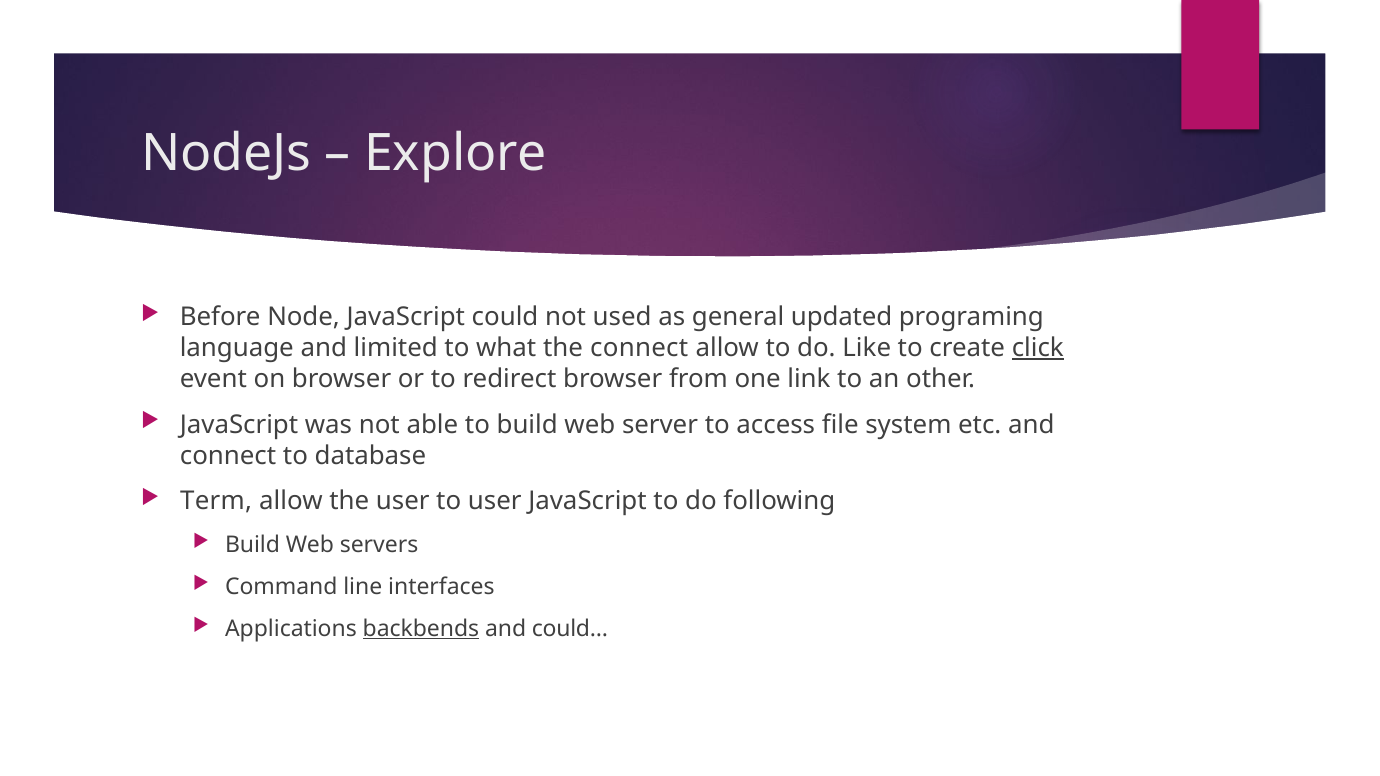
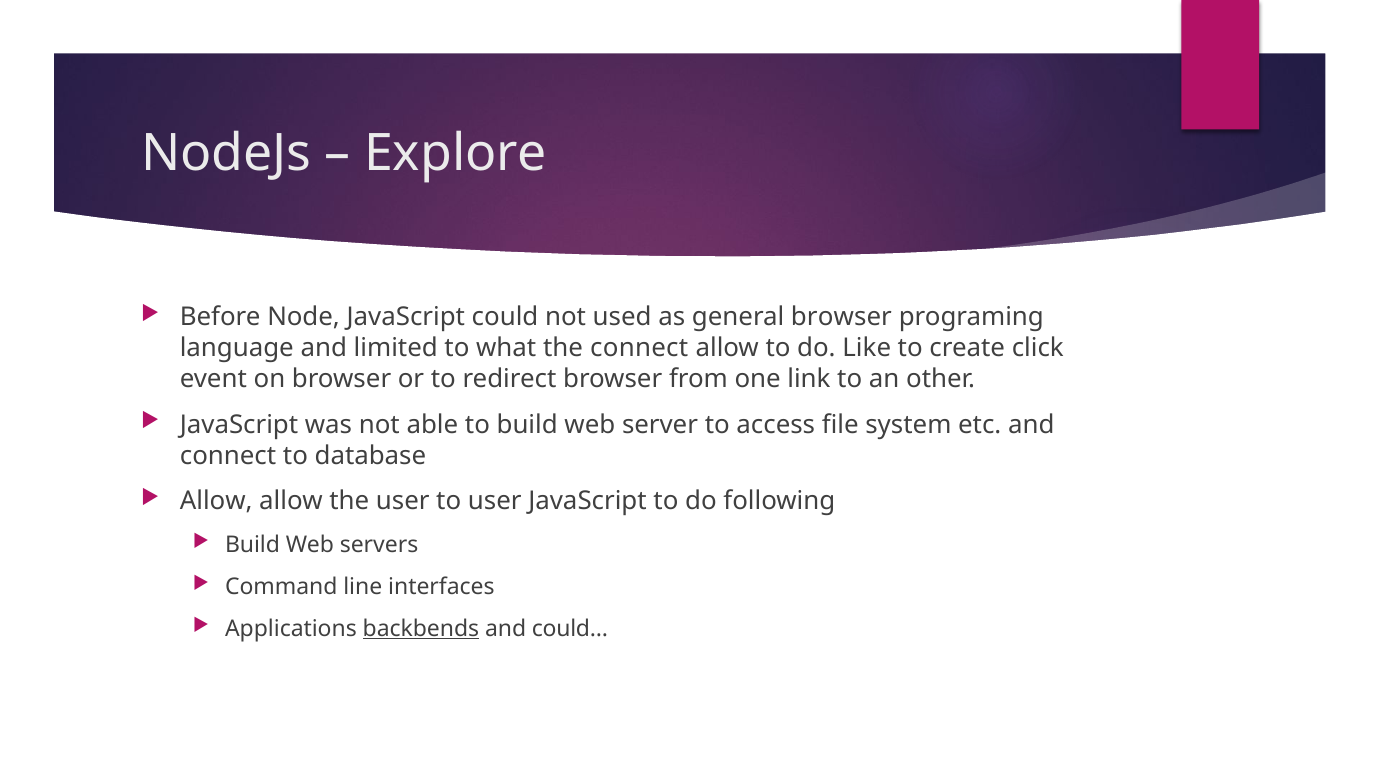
general updated: updated -> browser
click underline: present -> none
Term at (216, 501): Term -> Allow
